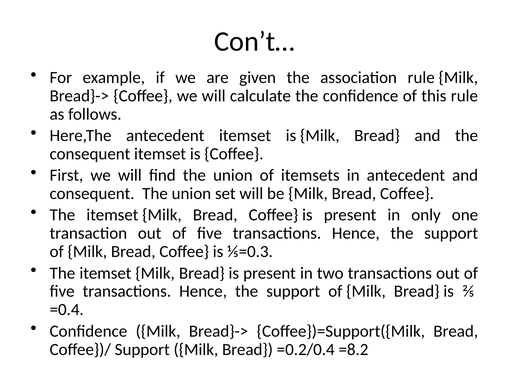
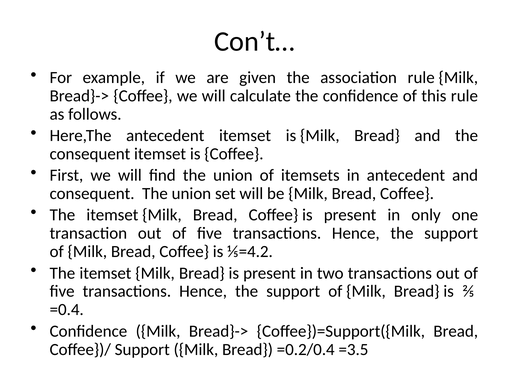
⅕=0.3: ⅕=0.3 -> ⅕=4.2
=8.2: =8.2 -> =3.5
